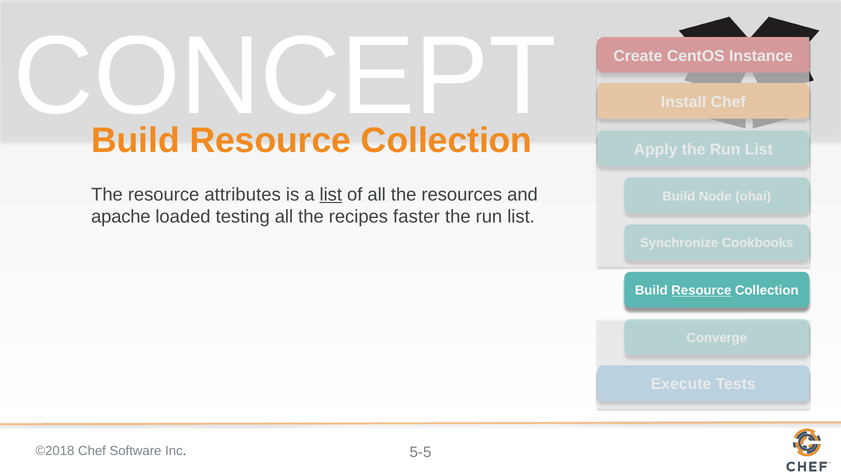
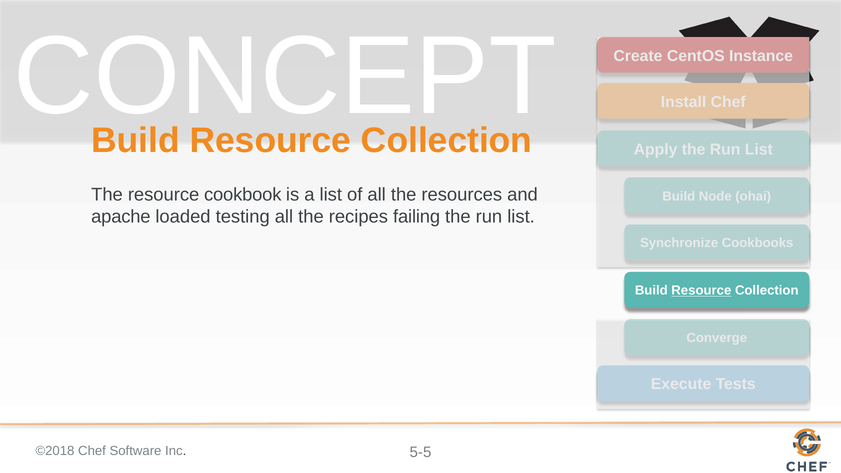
attributes: attributes -> cookbook
list at (331, 195) underline: present -> none
faster: faster -> failing
